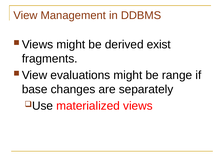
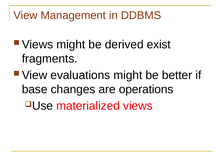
range: range -> better
separately: separately -> operations
